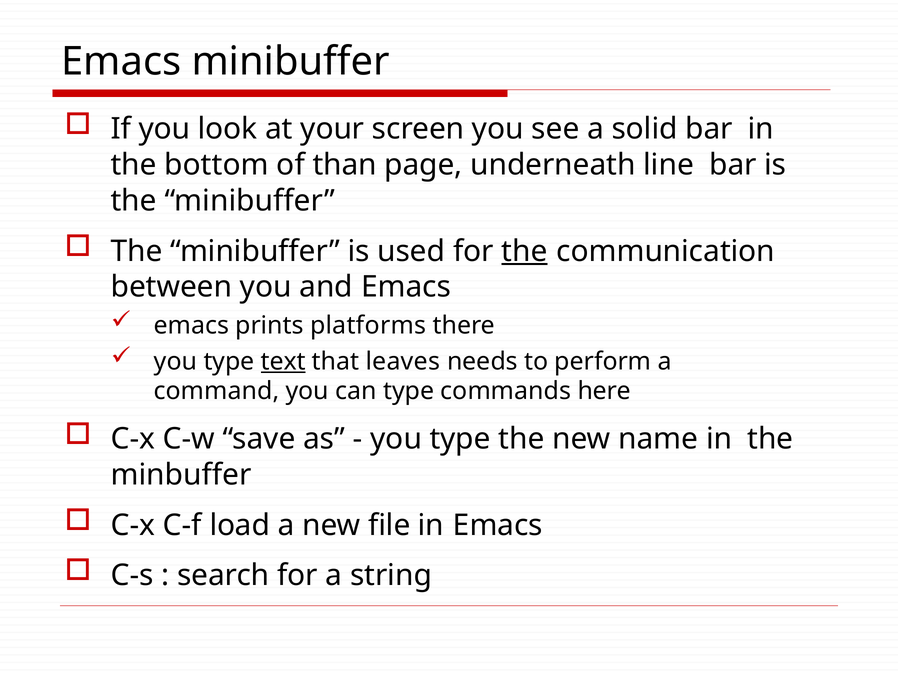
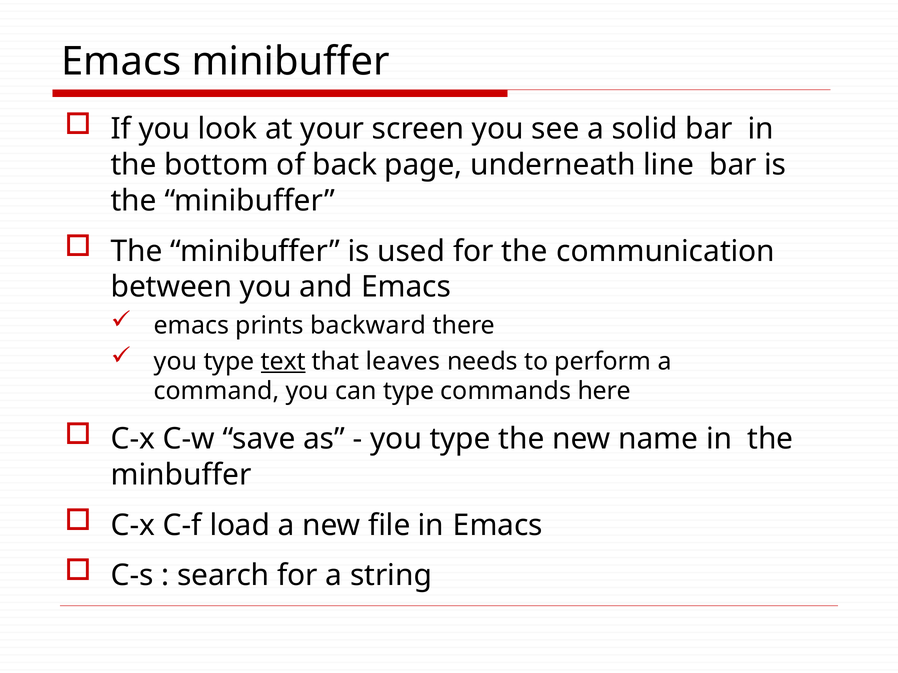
than: than -> back
the at (524, 251) underline: present -> none
platforms: platforms -> backward
